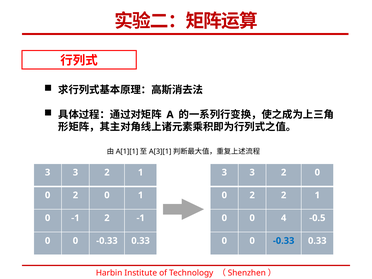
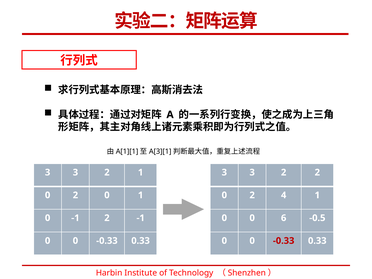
3 2 0: 0 -> 2
2 2: 2 -> 4
4: 4 -> 6
-0.33 at (284, 241) colour: blue -> red
